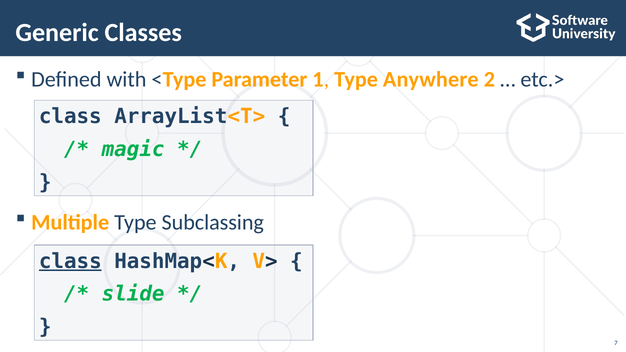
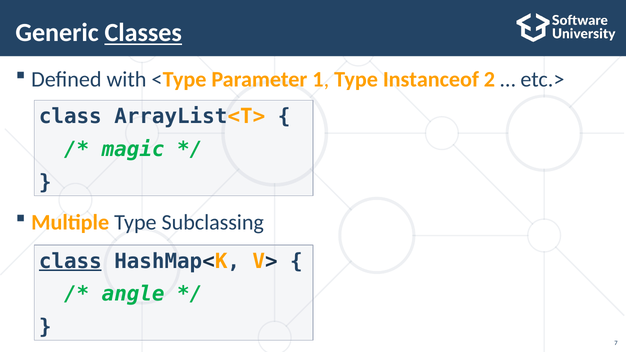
Classes underline: none -> present
Anywhere: Anywhere -> Instanceof
slide: slide -> angle
